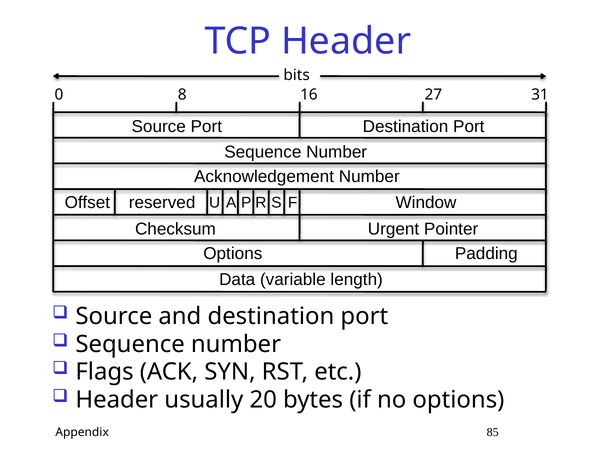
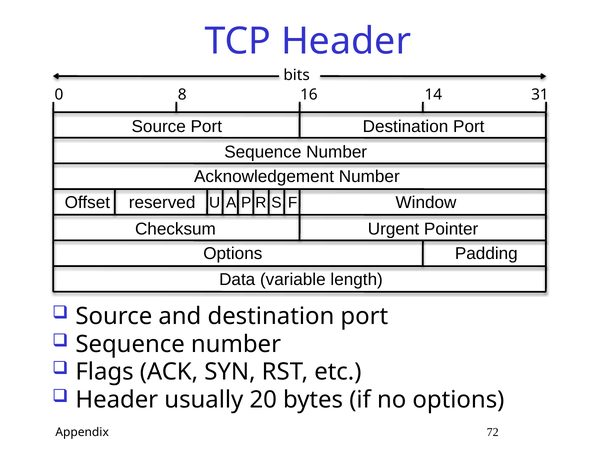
27: 27 -> 14
85: 85 -> 72
